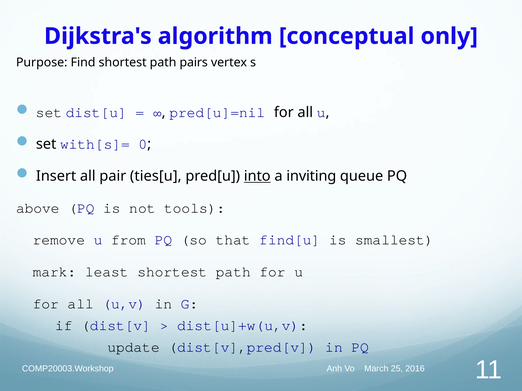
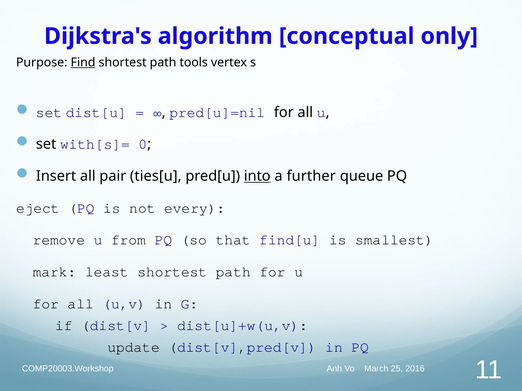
Find underline: none -> present
pairs: pairs -> tools
inviting: inviting -> further
above: above -> eject
tools: tools -> every
